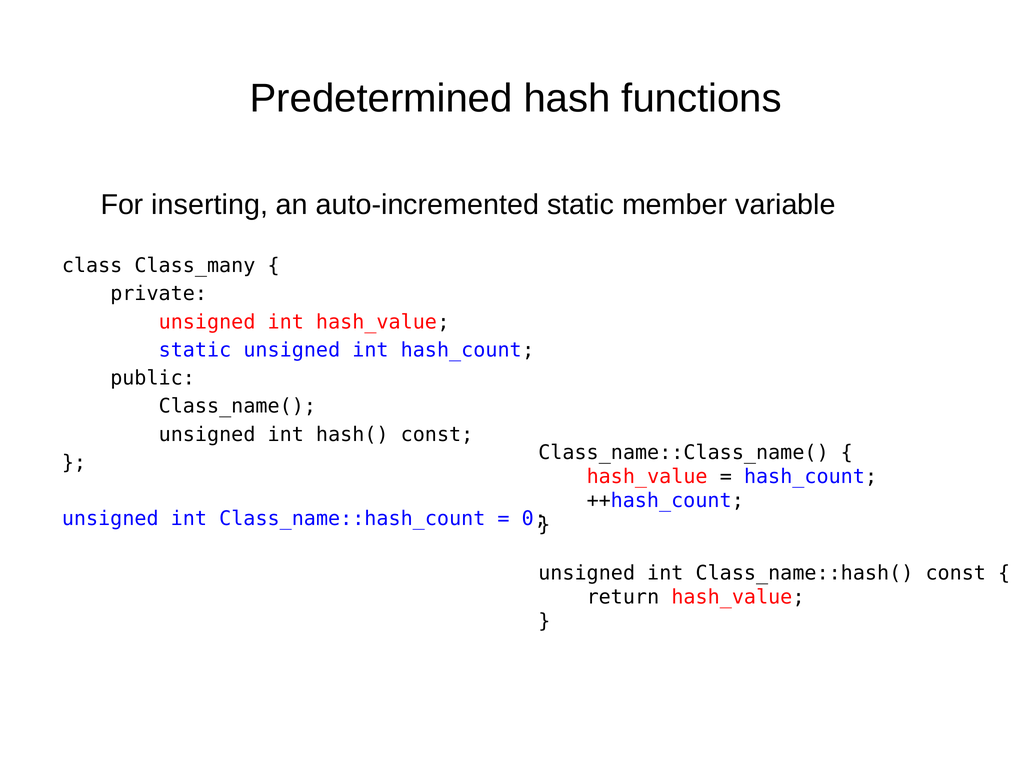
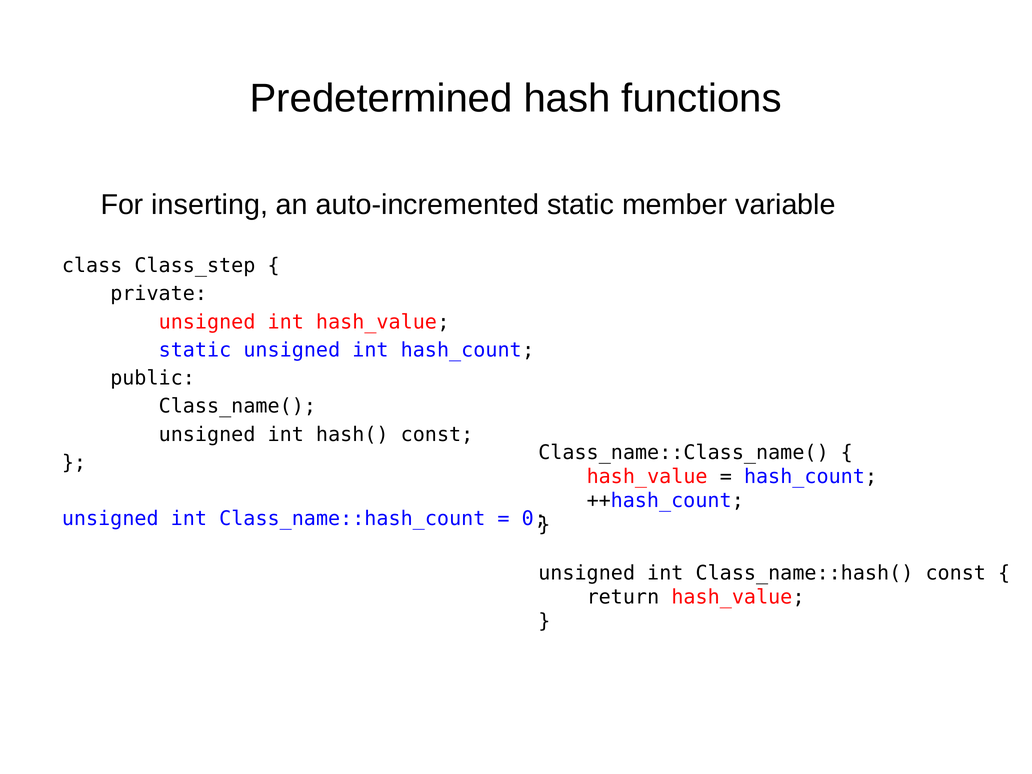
Class_many: Class_many -> Class_step
